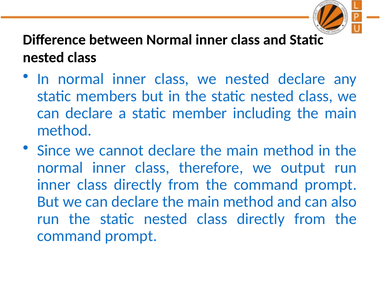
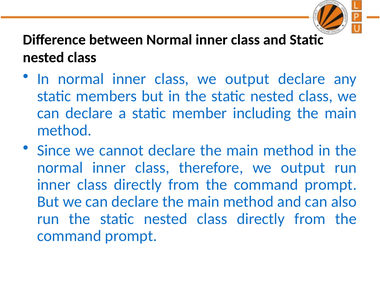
class we nested: nested -> output
